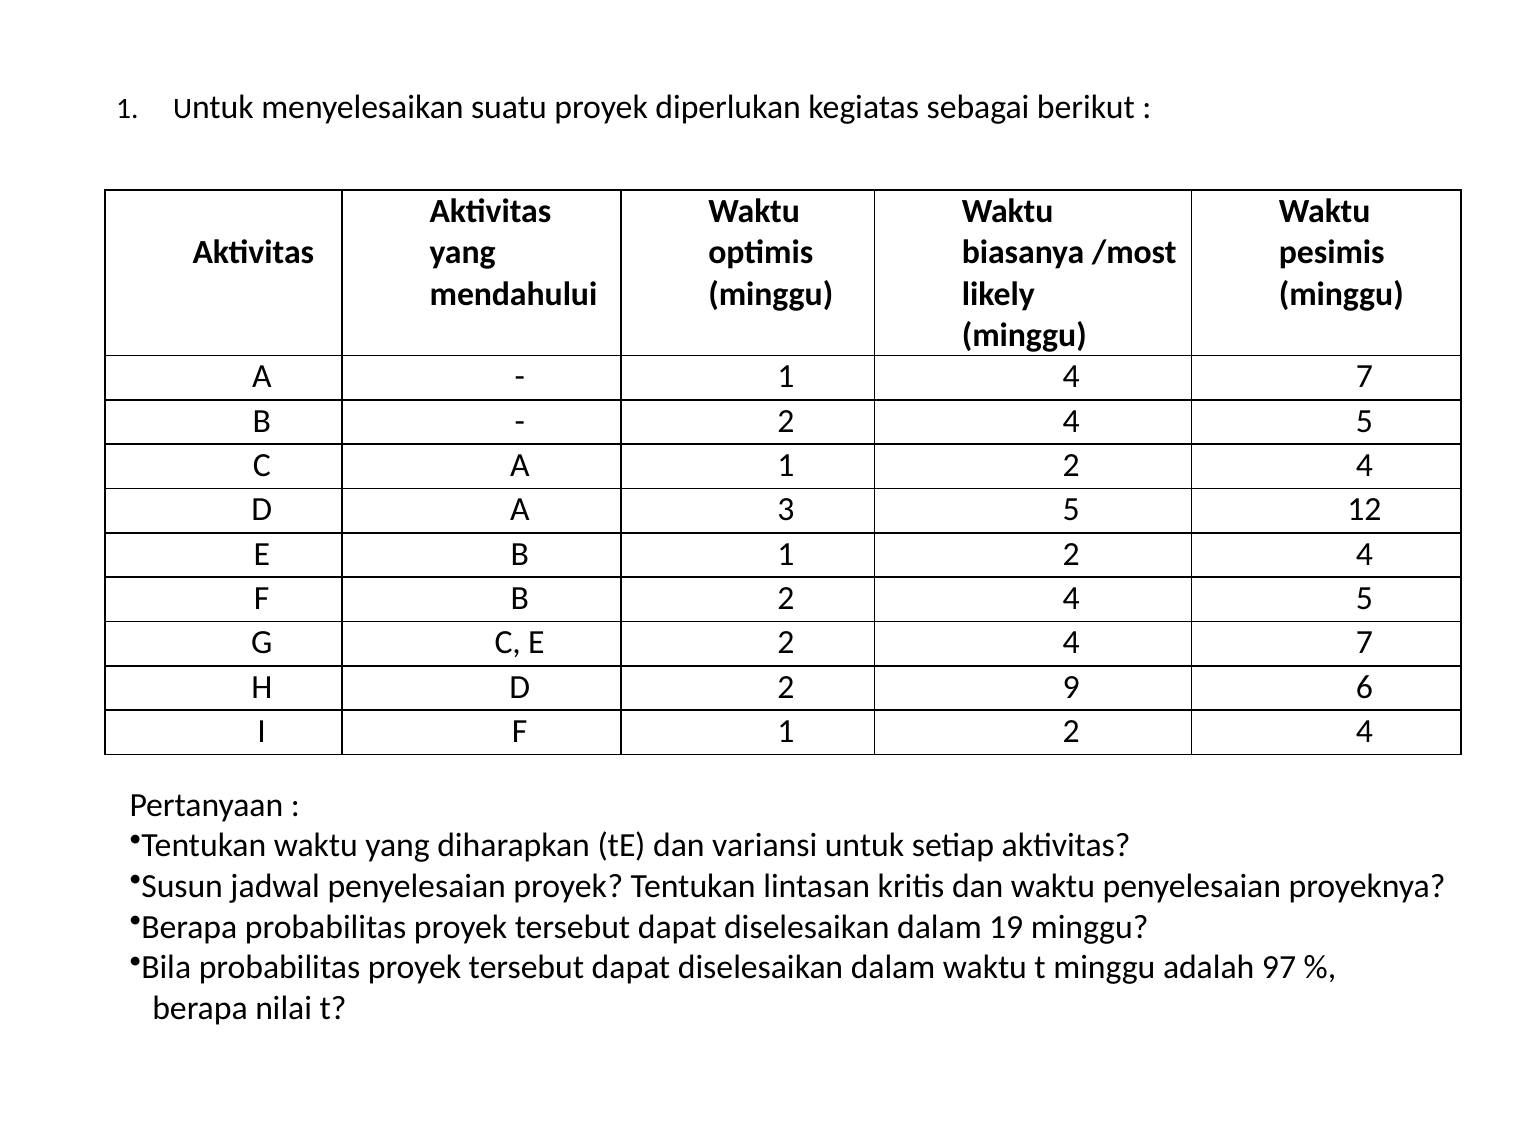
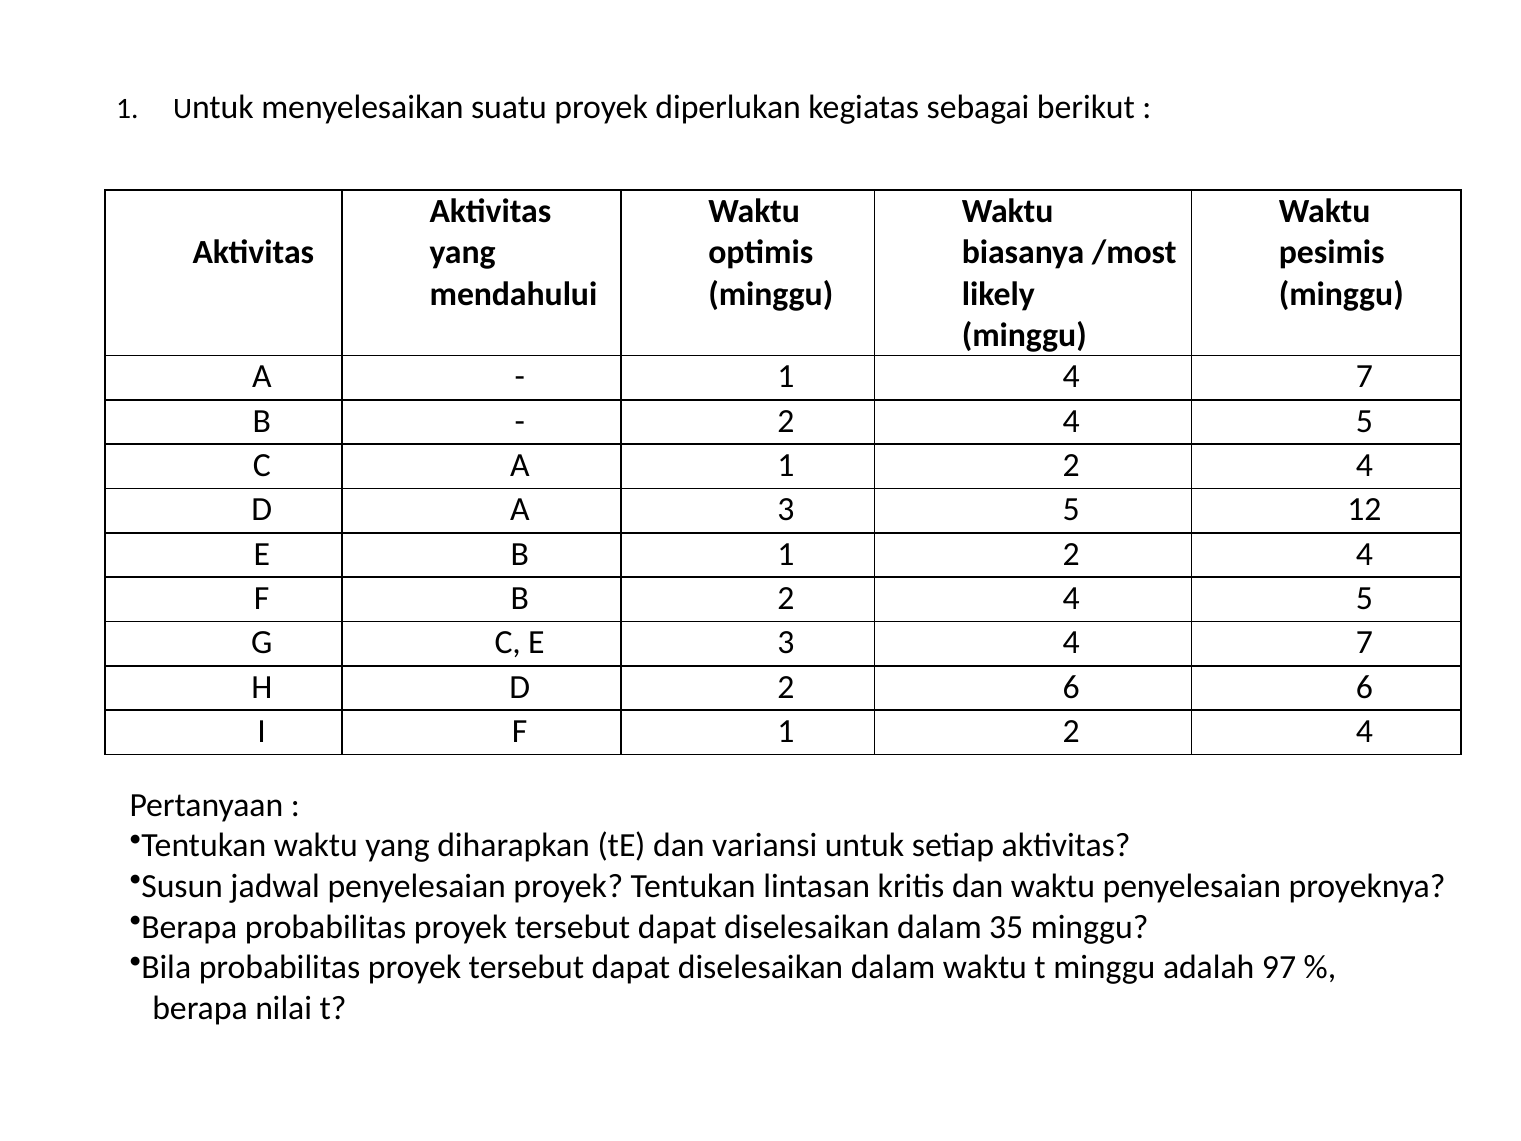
E 2: 2 -> 3
2 9: 9 -> 6
19: 19 -> 35
